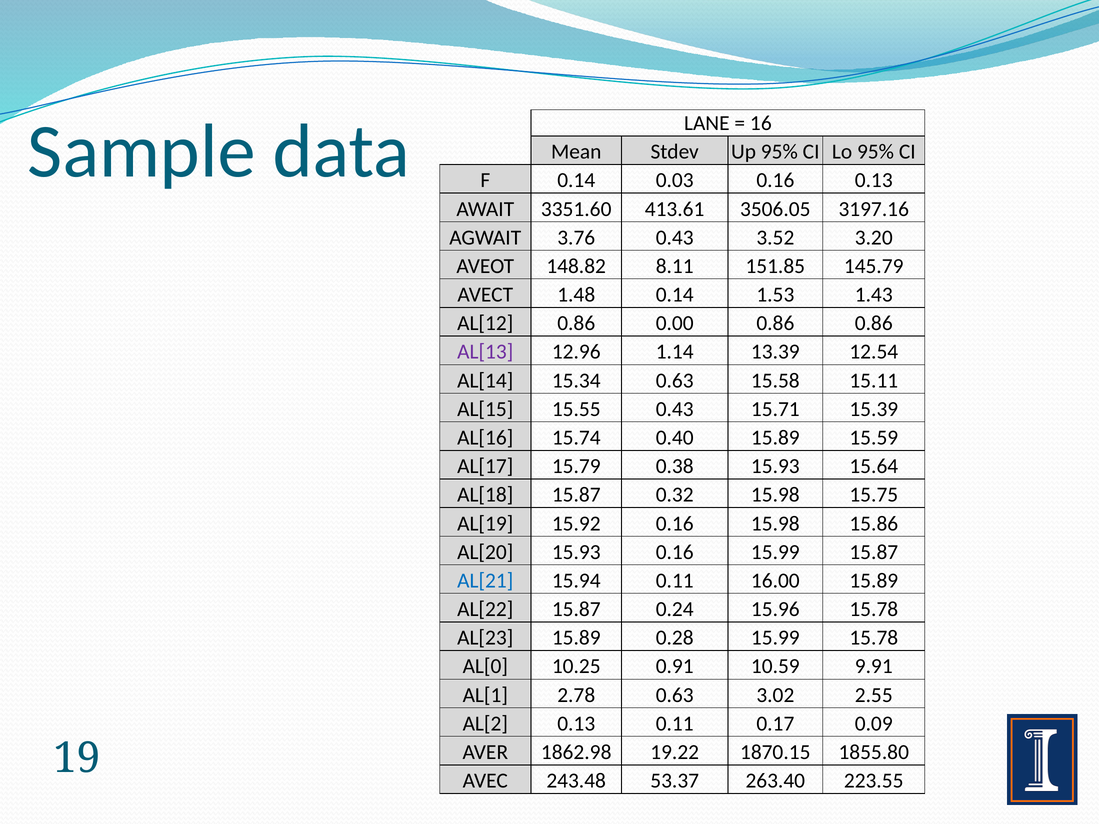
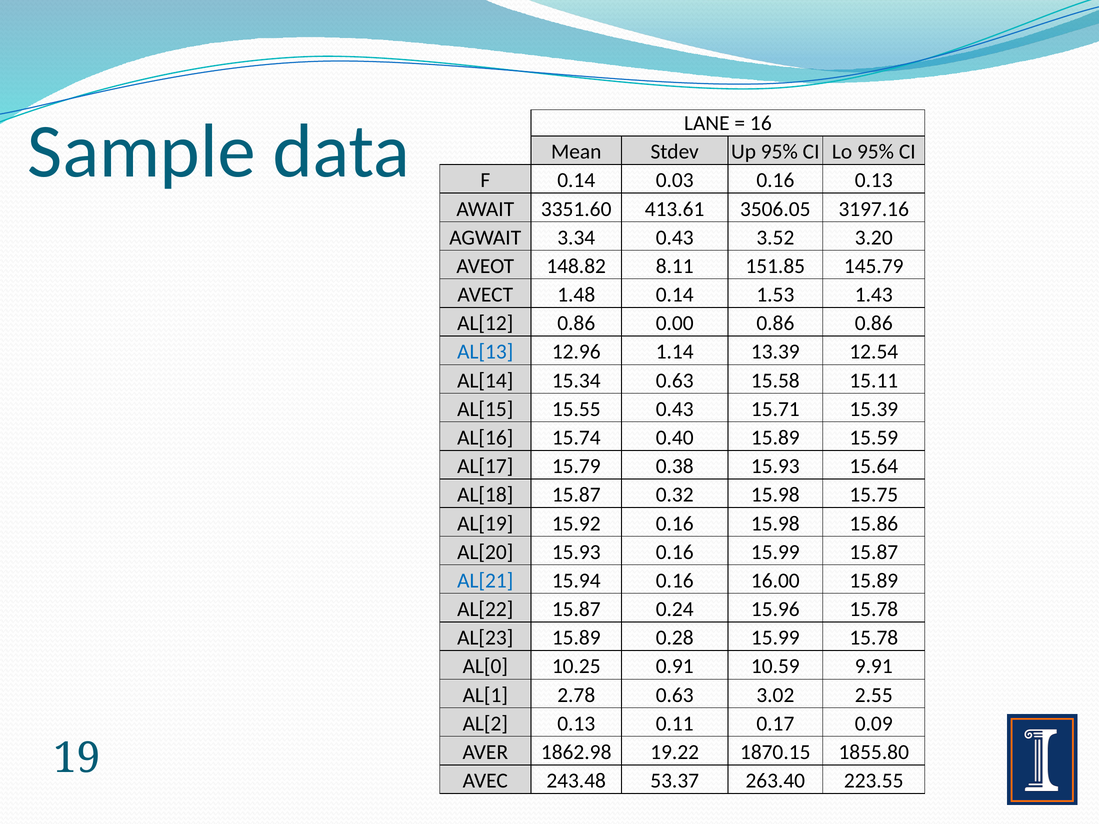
3.76: 3.76 -> 3.34
AL[13 colour: purple -> blue
15.94 0.11: 0.11 -> 0.16
